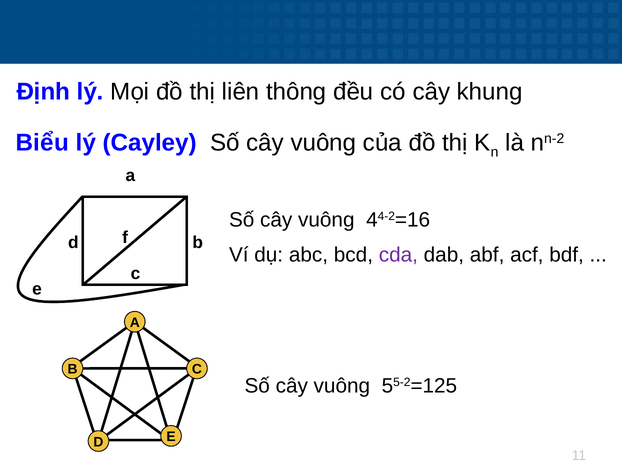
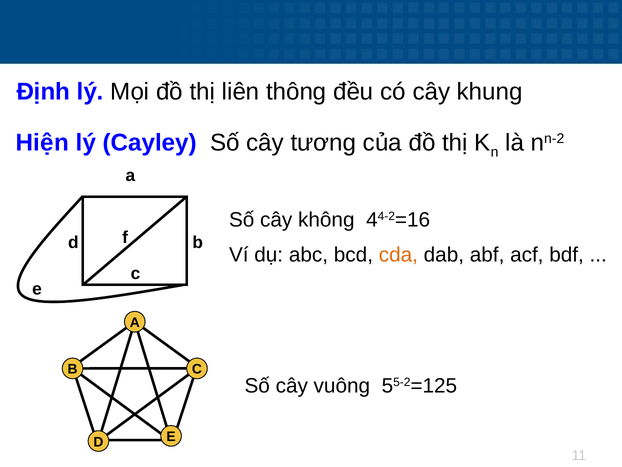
Biểu: Biểu -> Hiện
Cayley Số cây vuông: vuông -> tương
vuông at (326, 220): vuông -> không
cda colour: purple -> orange
